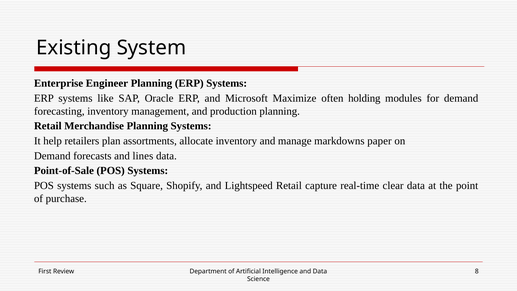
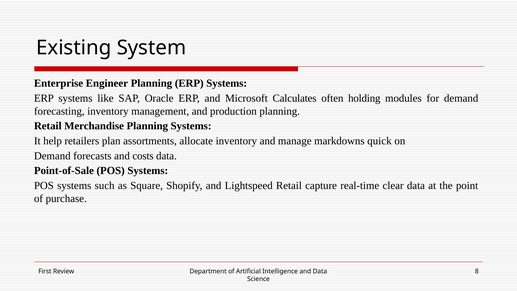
Maximize: Maximize -> Calculates
paper: paper -> quick
lines: lines -> costs
